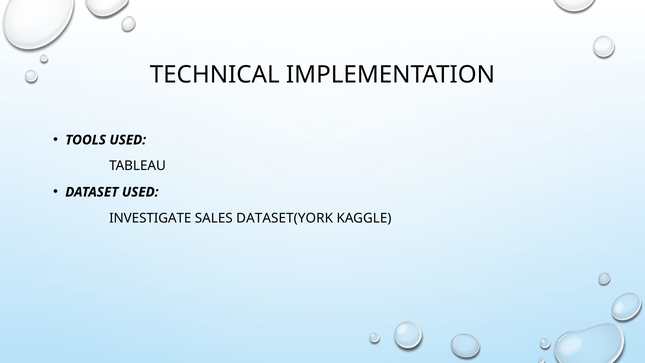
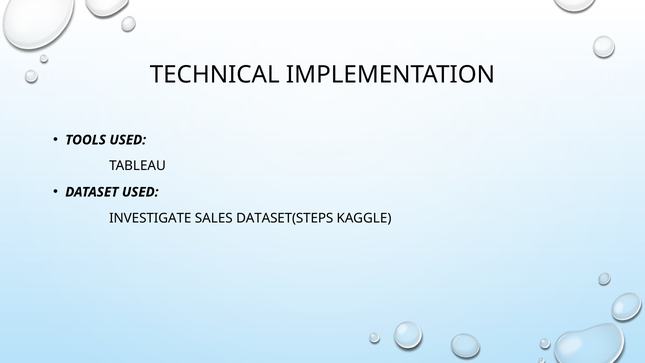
DATASET(YORK: DATASET(YORK -> DATASET(STEPS
